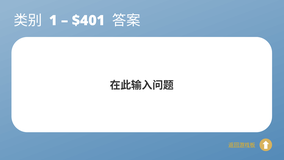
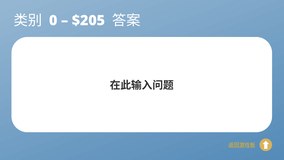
1: 1 -> 0
$401: $401 -> $205
